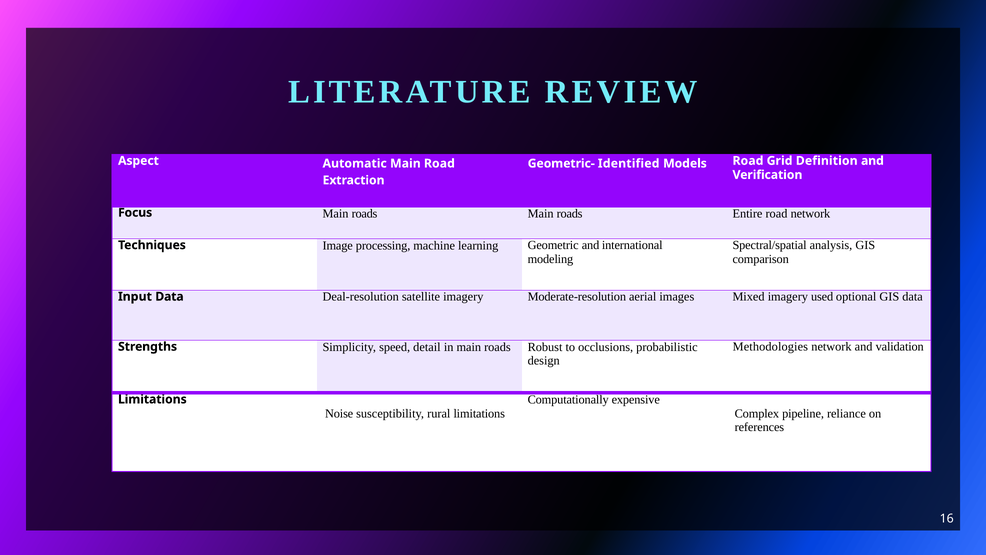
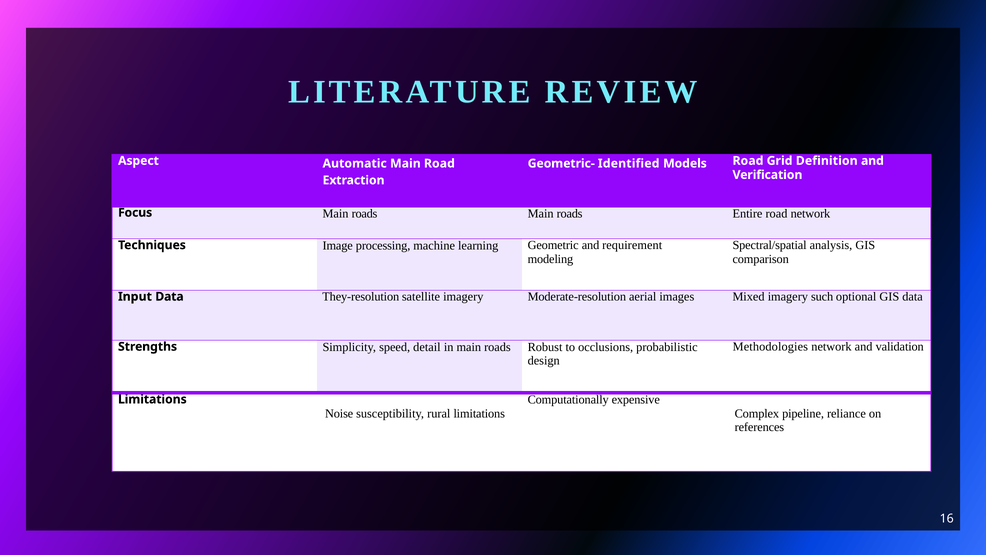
international: international -> requirement
Deal-resolution: Deal-resolution -> They-resolution
used: used -> such
